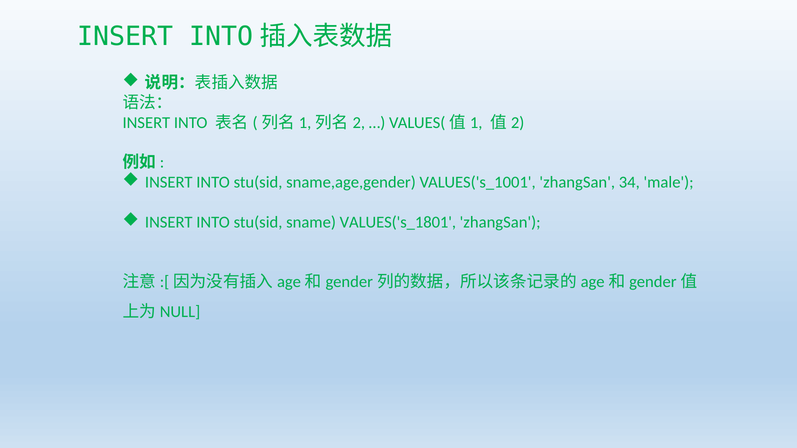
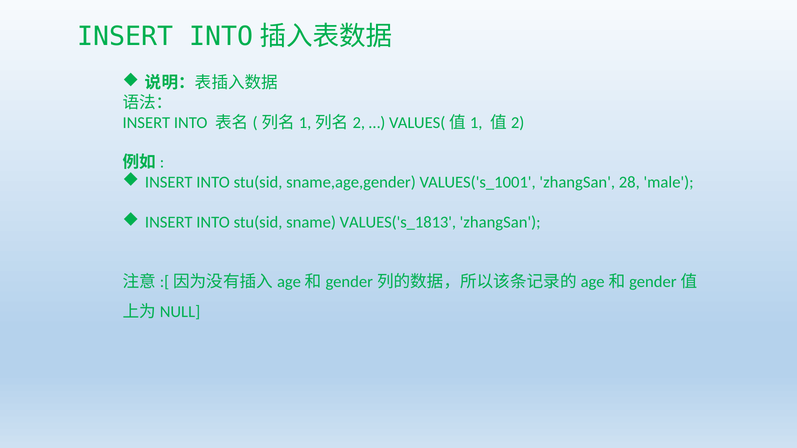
34: 34 -> 28
VALUES('s_1801: VALUES('s_1801 -> VALUES('s_1813
